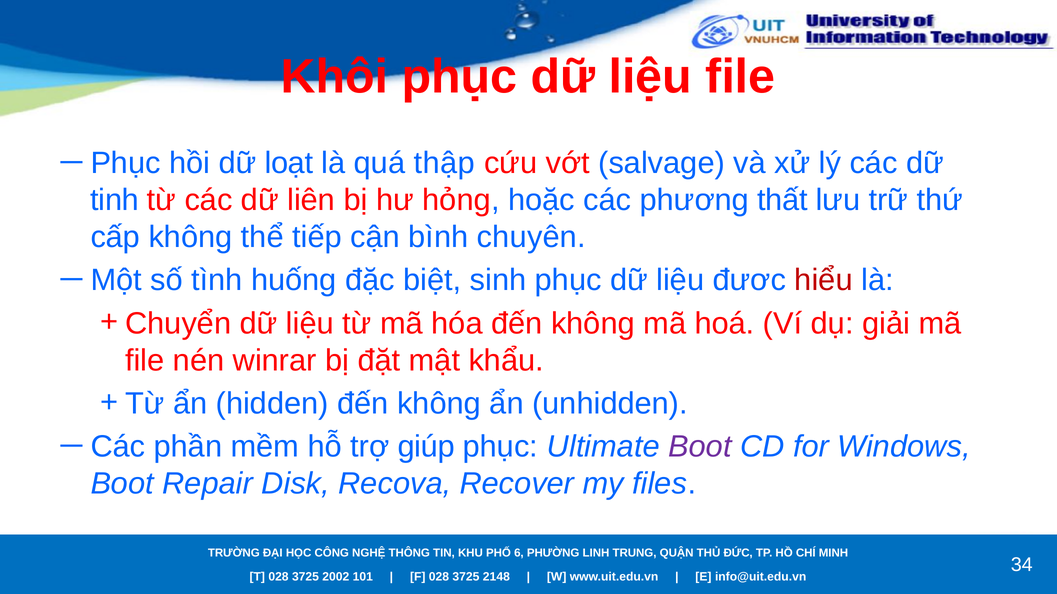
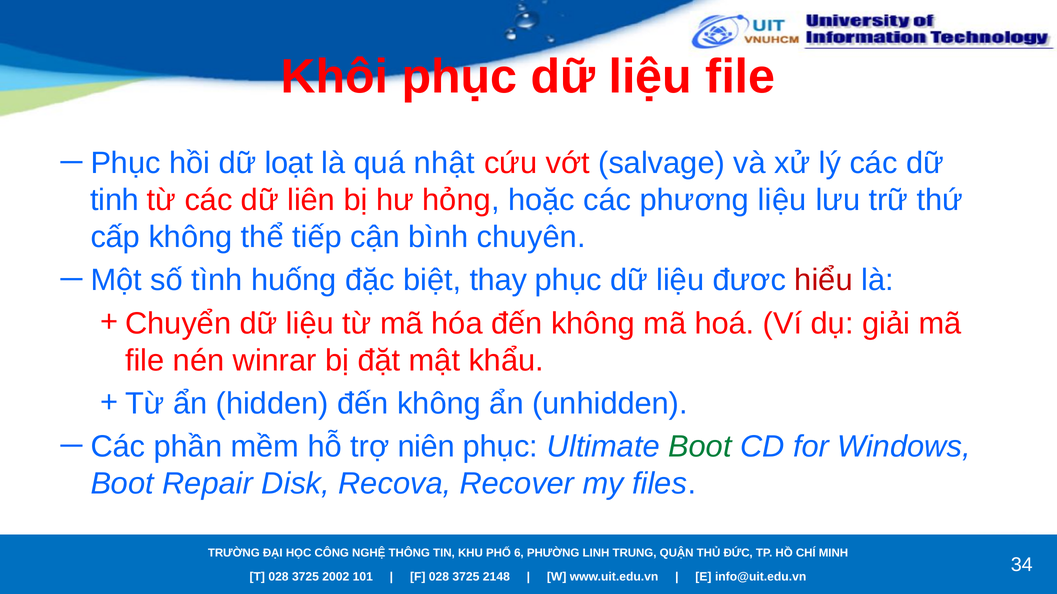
thập: thập -> nhật
phương thất: thất -> liệu
sinh: sinh -> thay
giúp: giúp -> niên
Boot at (700, 447) colour: purple -> green
